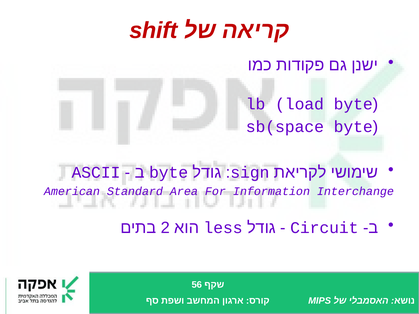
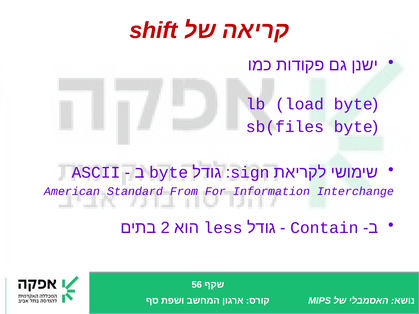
sb(space: sb(space -> sb(files
Area: Area -> From
Circuit: Circuit -> Contain
